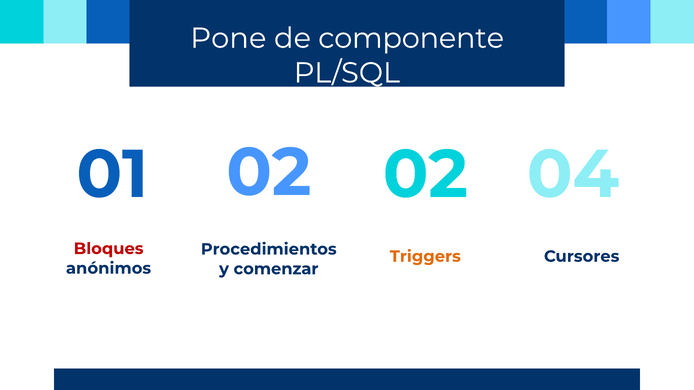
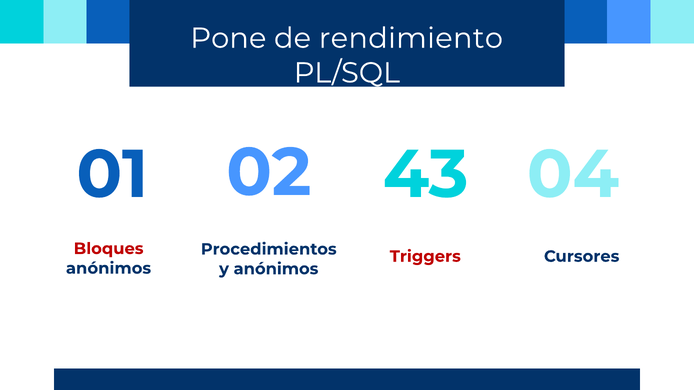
componente: componente -> rendimiento
02 02: 02 -> 43
Triggers colour: orange -> red
y comenzar: comenzar -> anónimos
